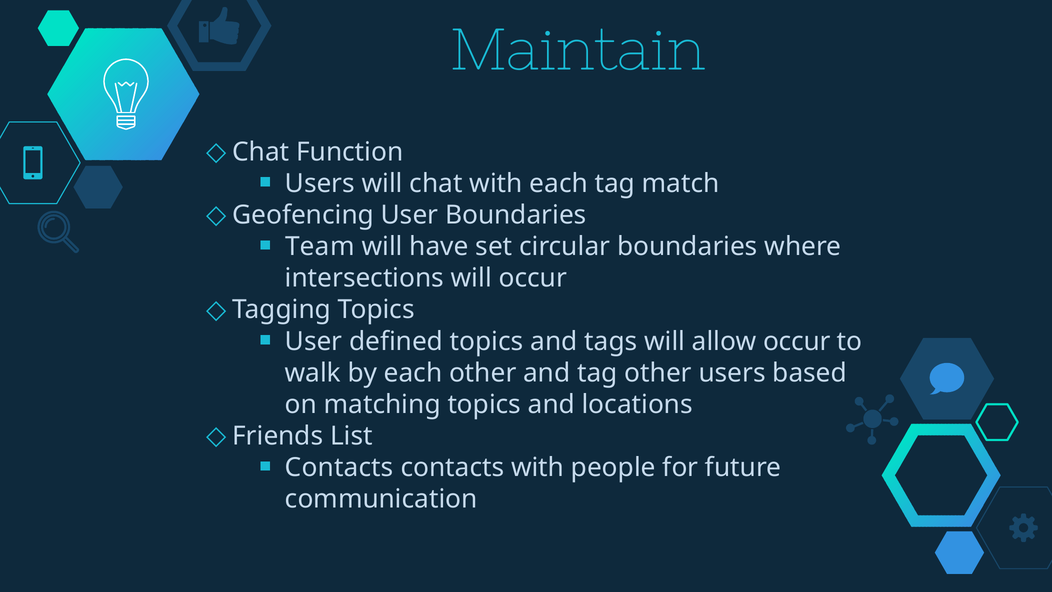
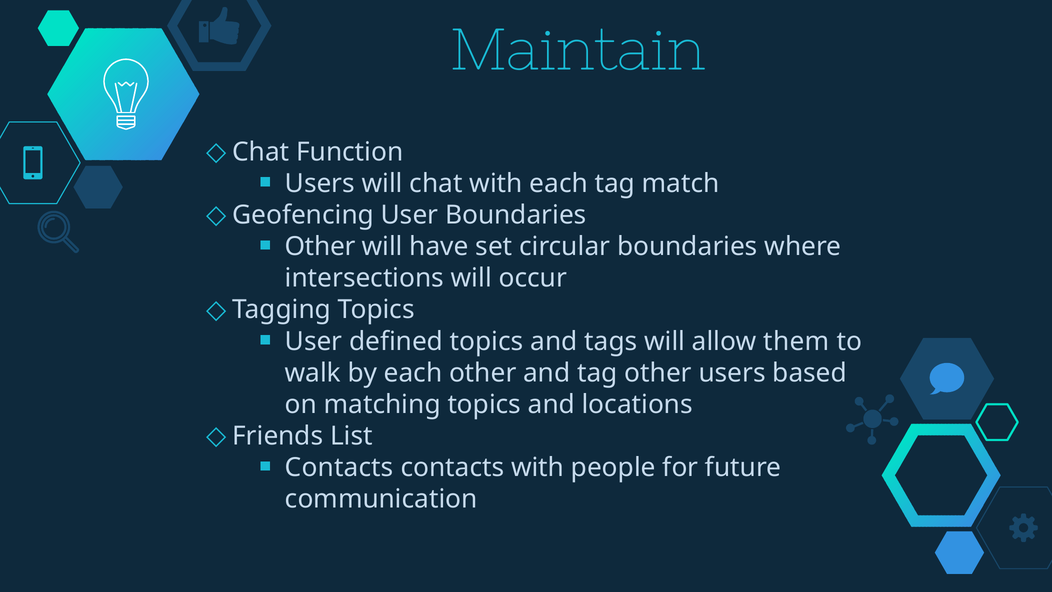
Team at (320, 247): Team -> Other
allow occur: occur -> them
